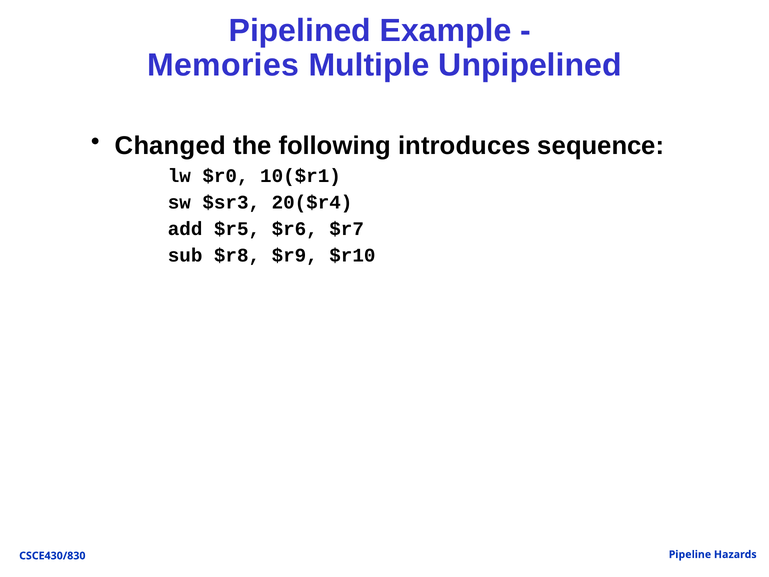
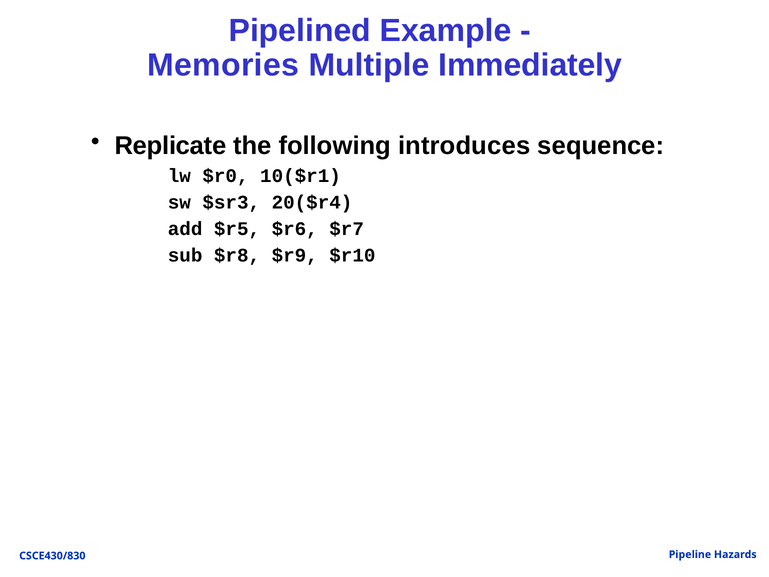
Unpipelined: Unpipelined -> Immediately
Changed: Changed -> Replicate
